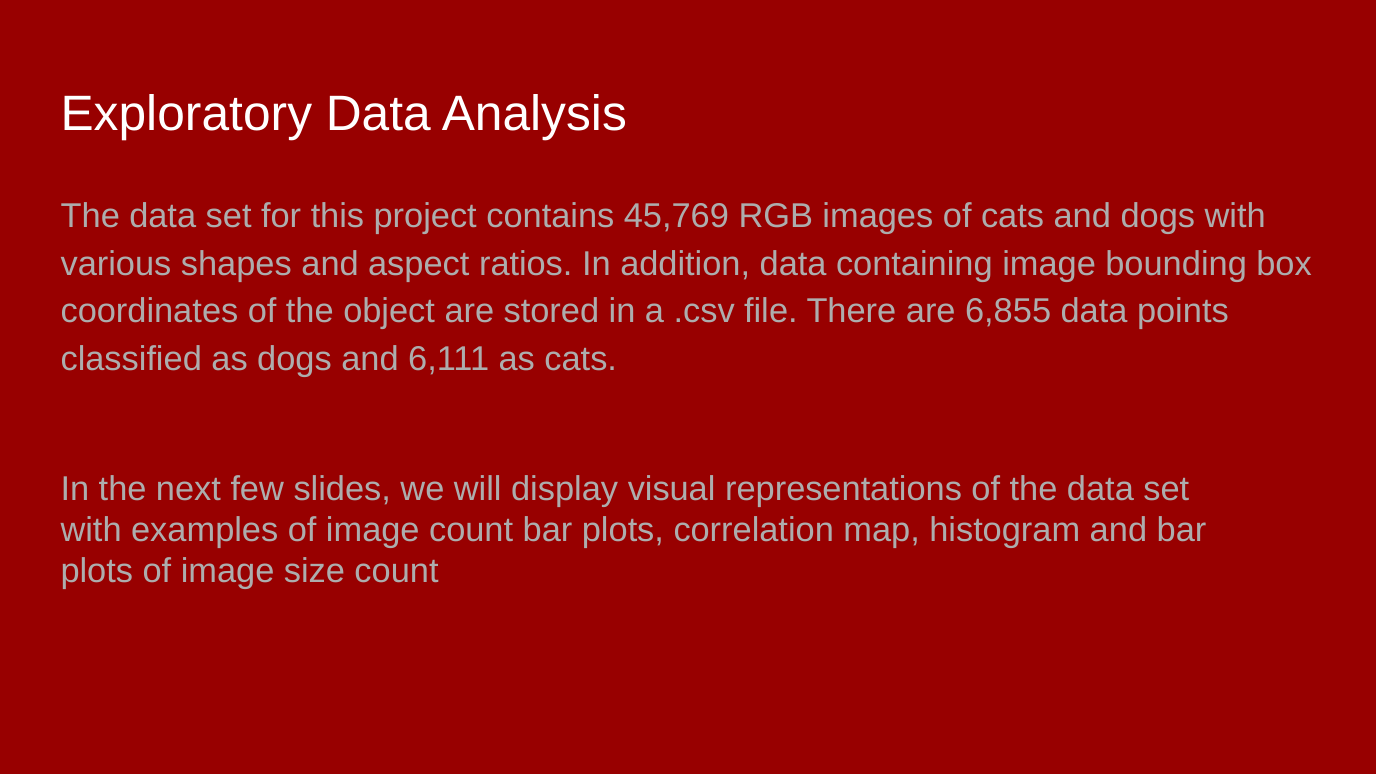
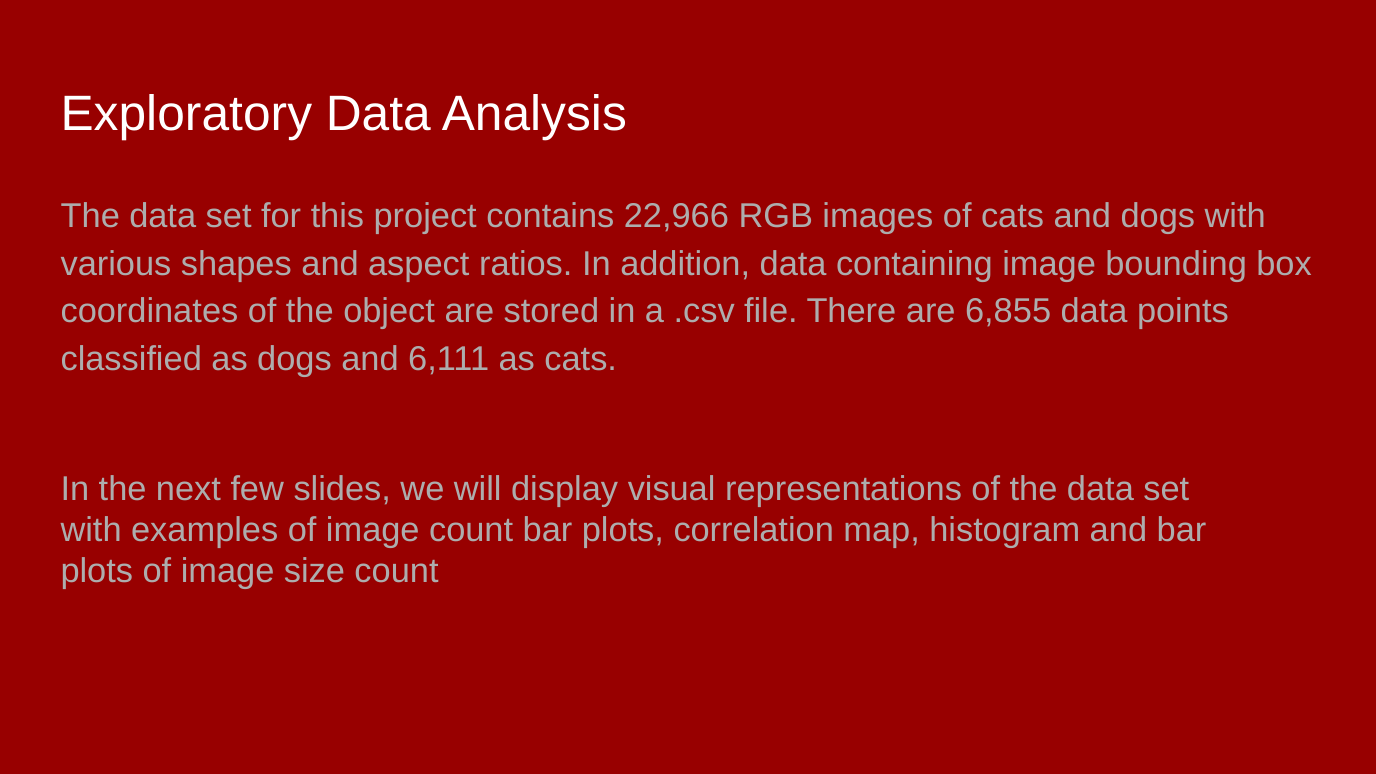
45,769: 45,769 -> 22,966
